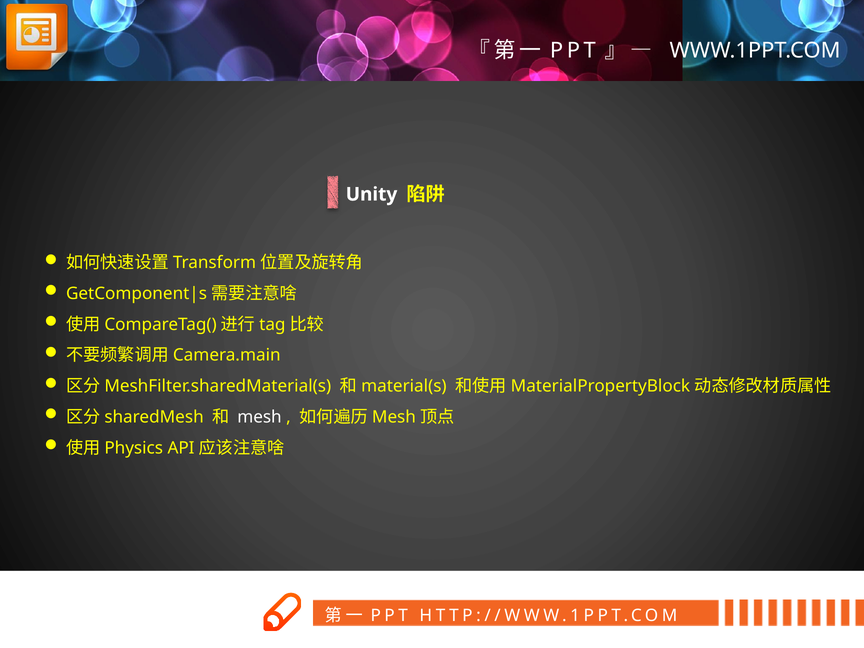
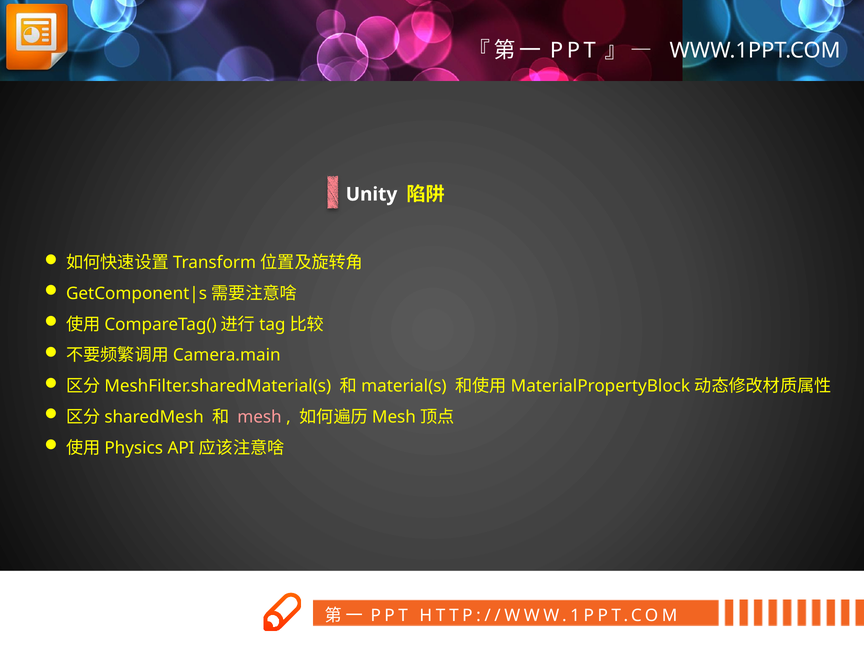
mesh colour: white -> pink
